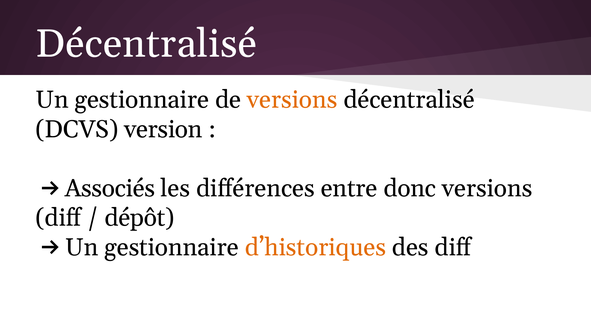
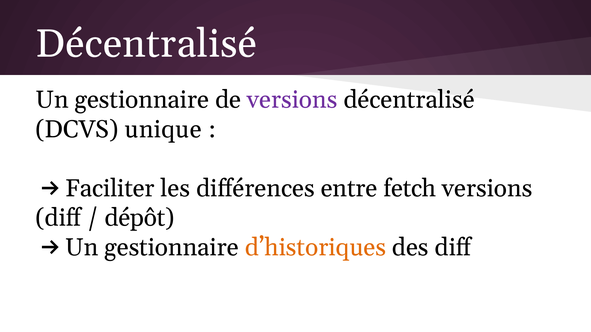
versions at (292, 100) colour: orange -> purple
version: version -> unique
Associés: Associés -> Faciliter
donc: donc -> fetch
